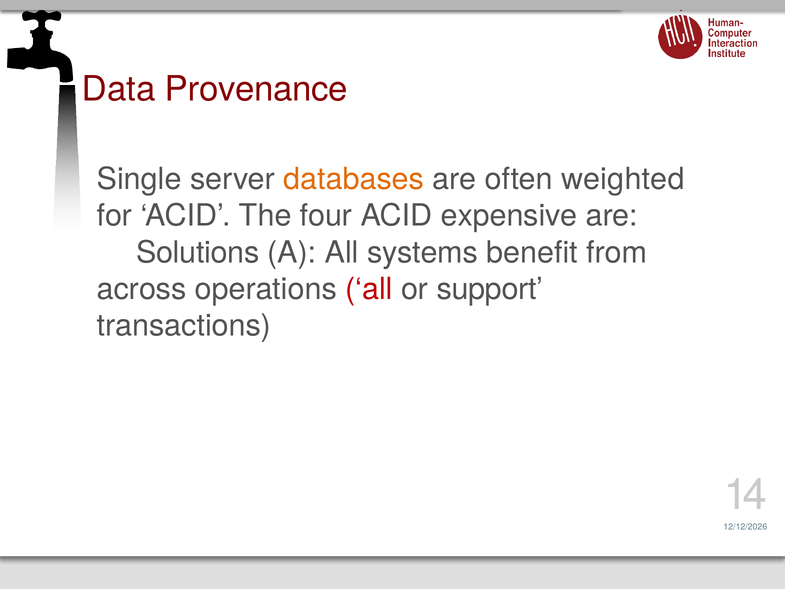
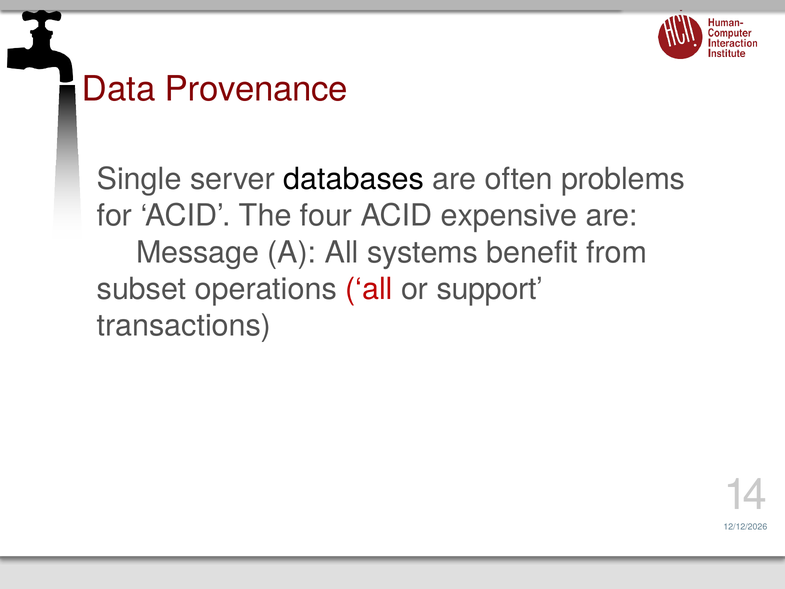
databases colour: orange -> black
weighted: weighted -> problems
Solutions: Solutions -> Message
across: across -> subset
